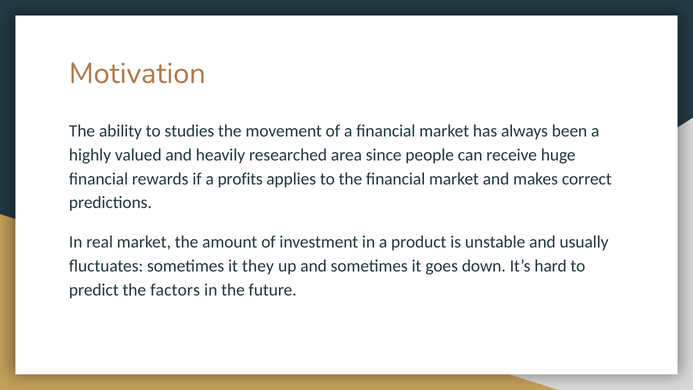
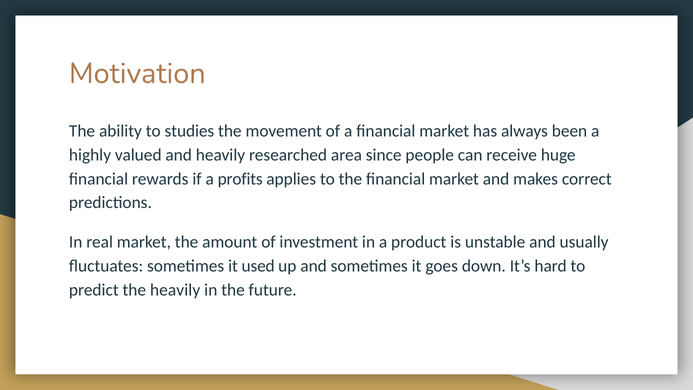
they: they -> used
the factors: factors -> heavily
